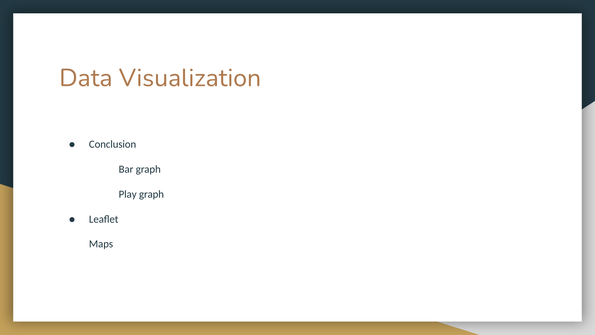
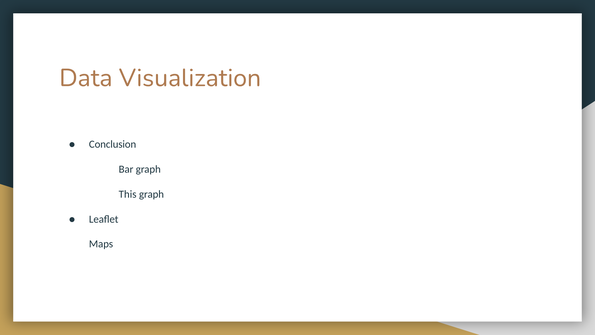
Play: Play -> This
